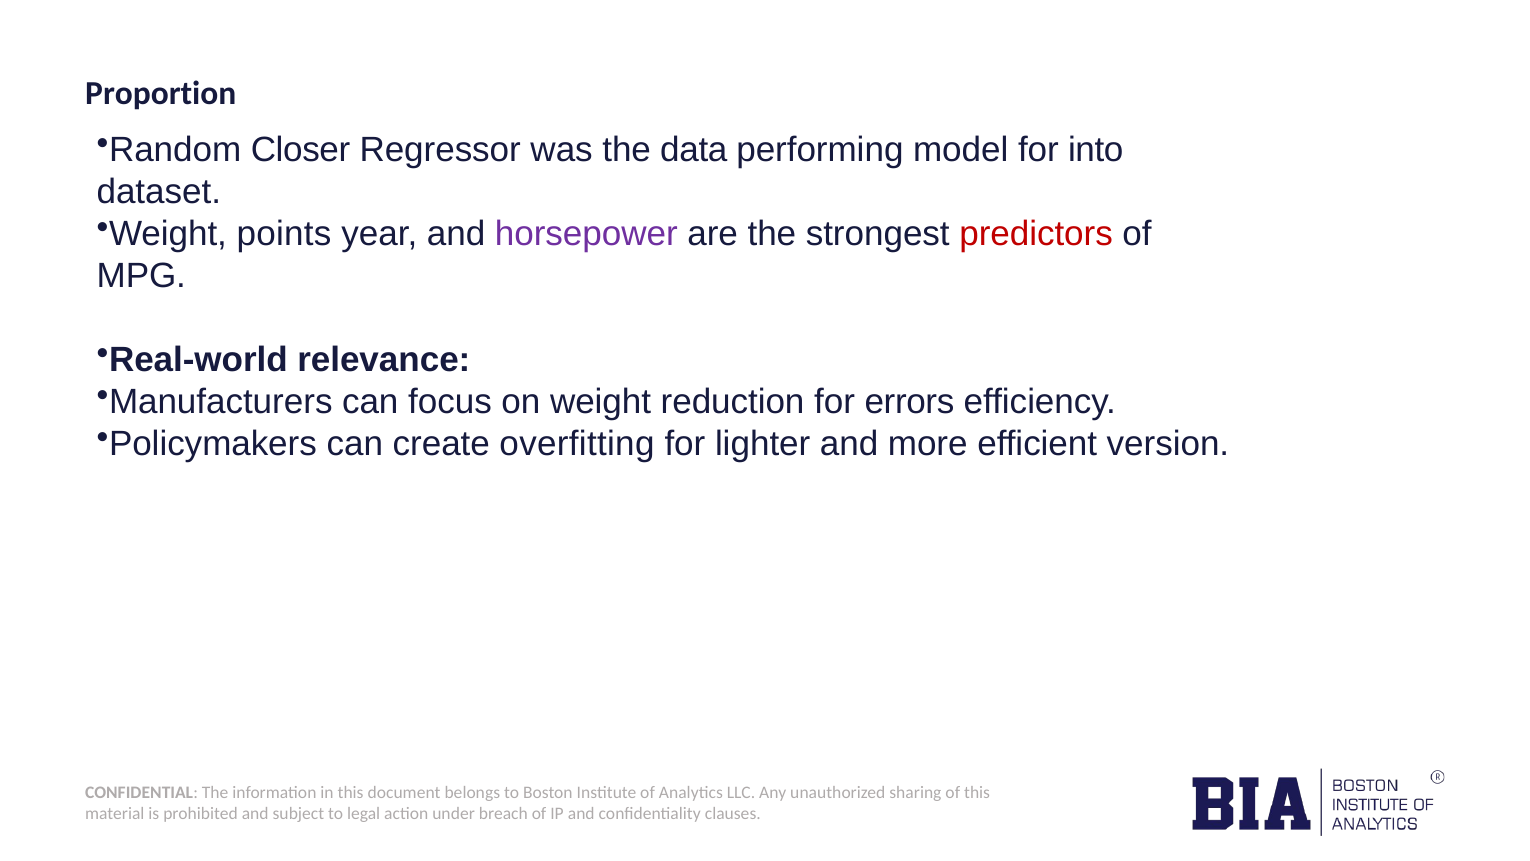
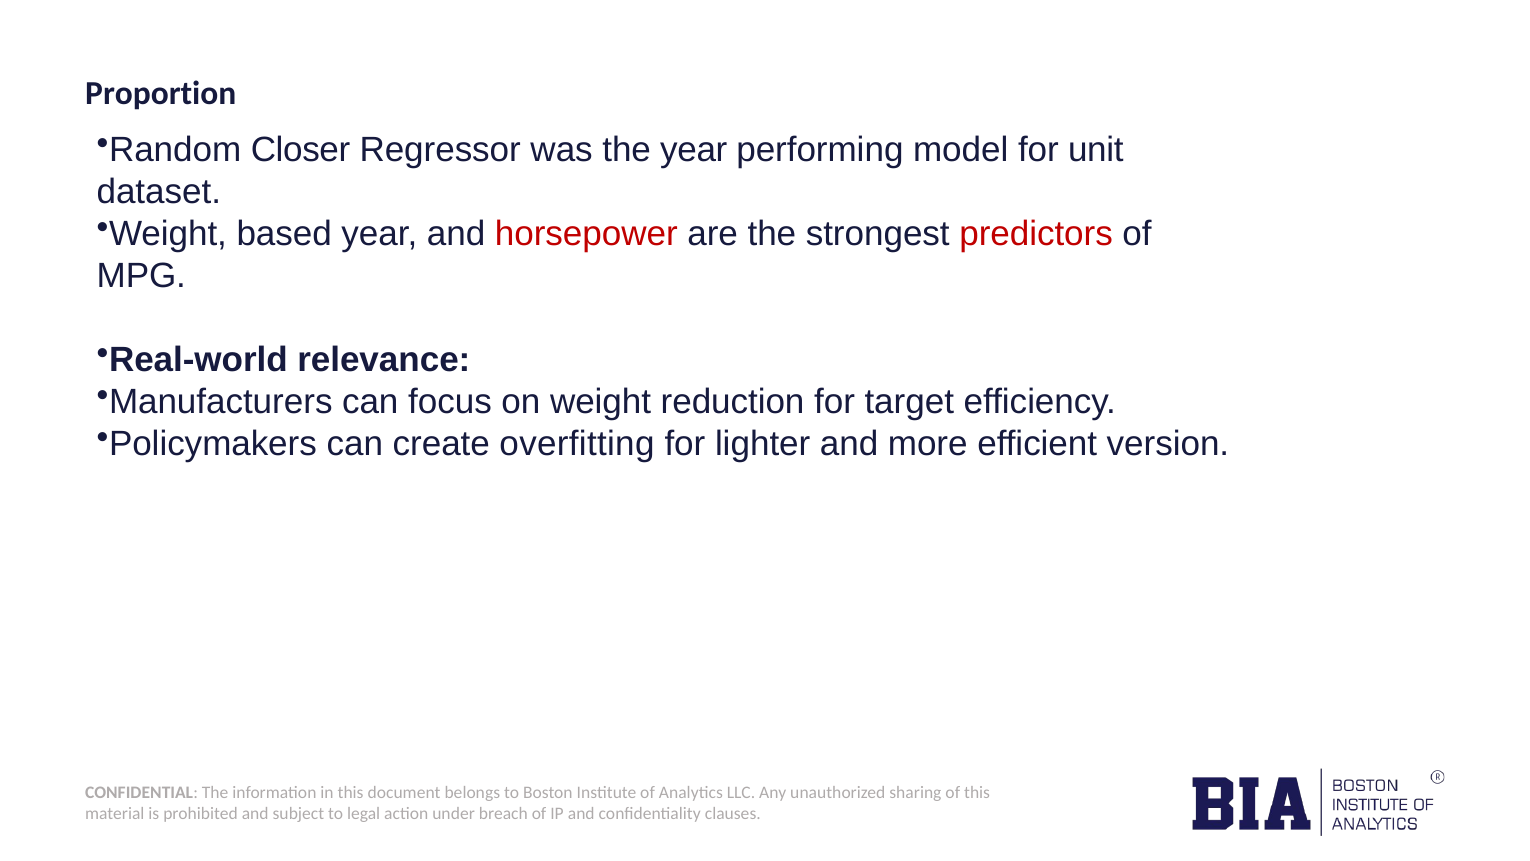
the data: data -> year
into: into -> unit
points: points -> based
horsepower colour: purple -> red
errors: errors -> target
